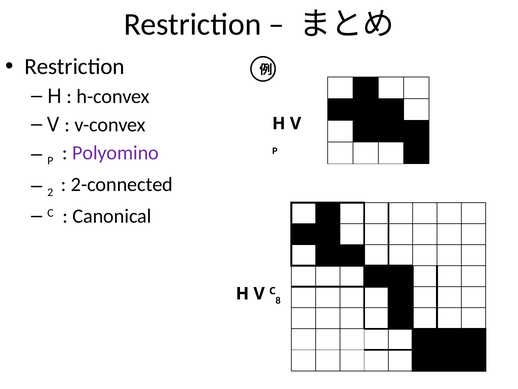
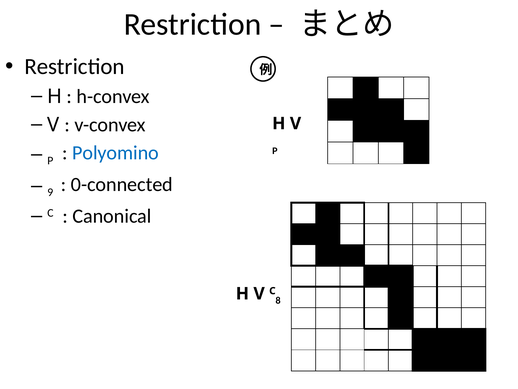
Polyomino colour: purple -> blue
2: 2 -> 9
2-connected: 2-connected -> 0-connected
